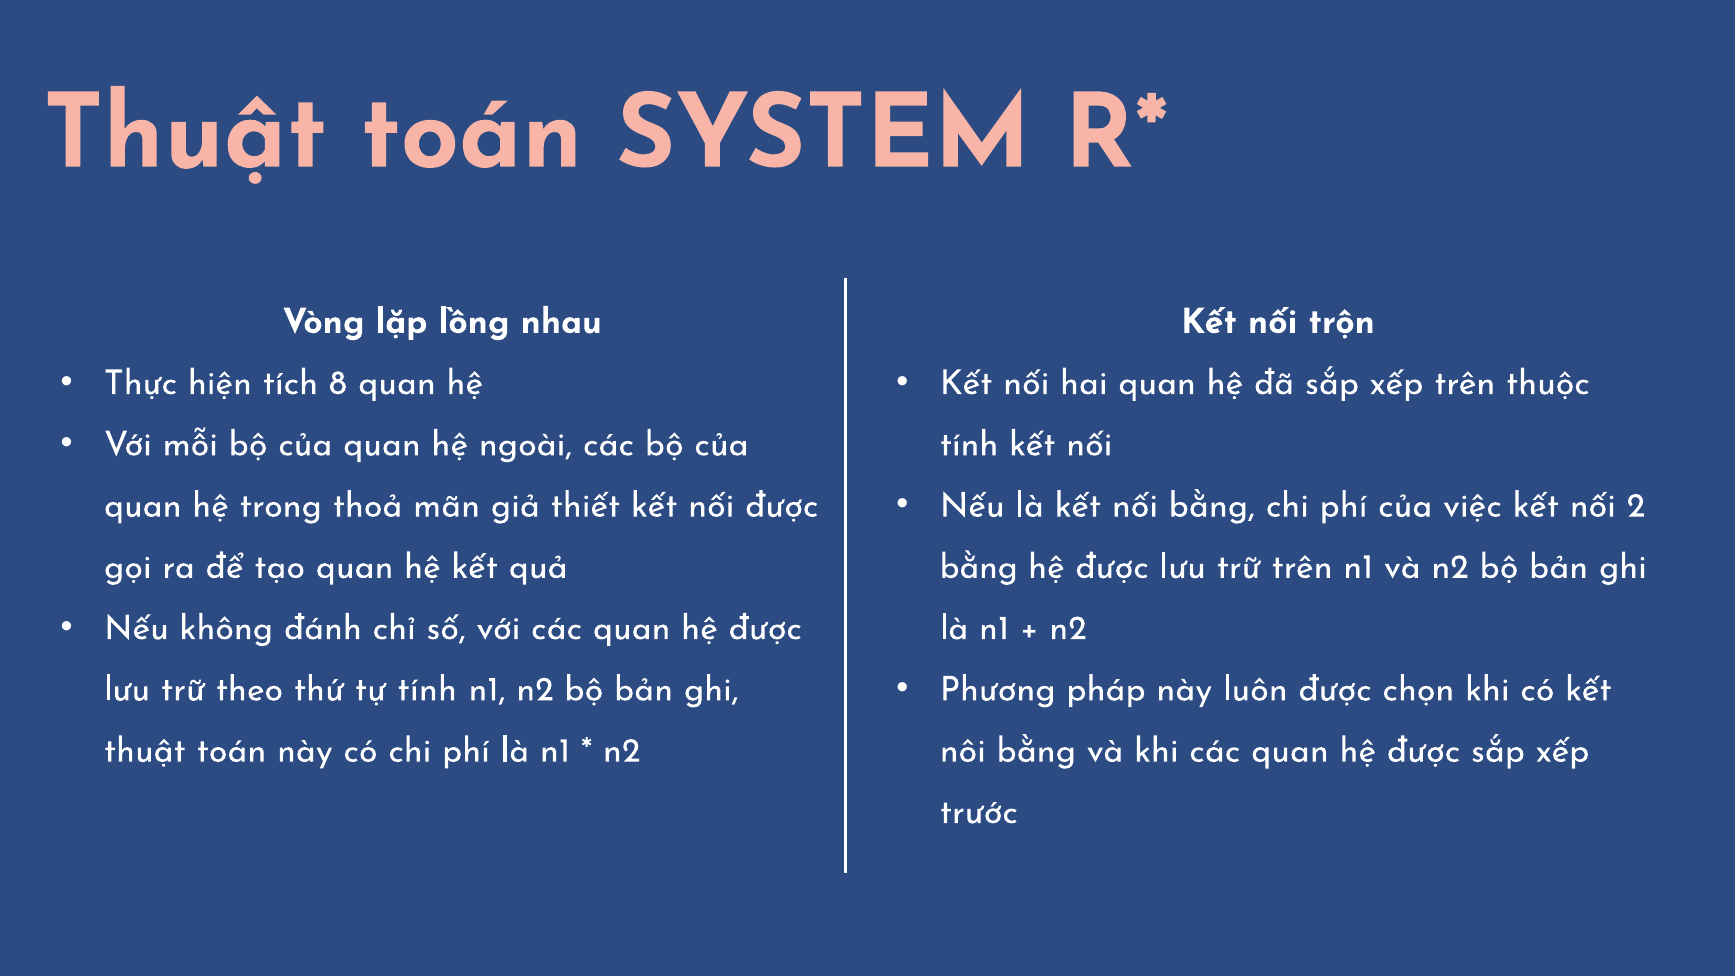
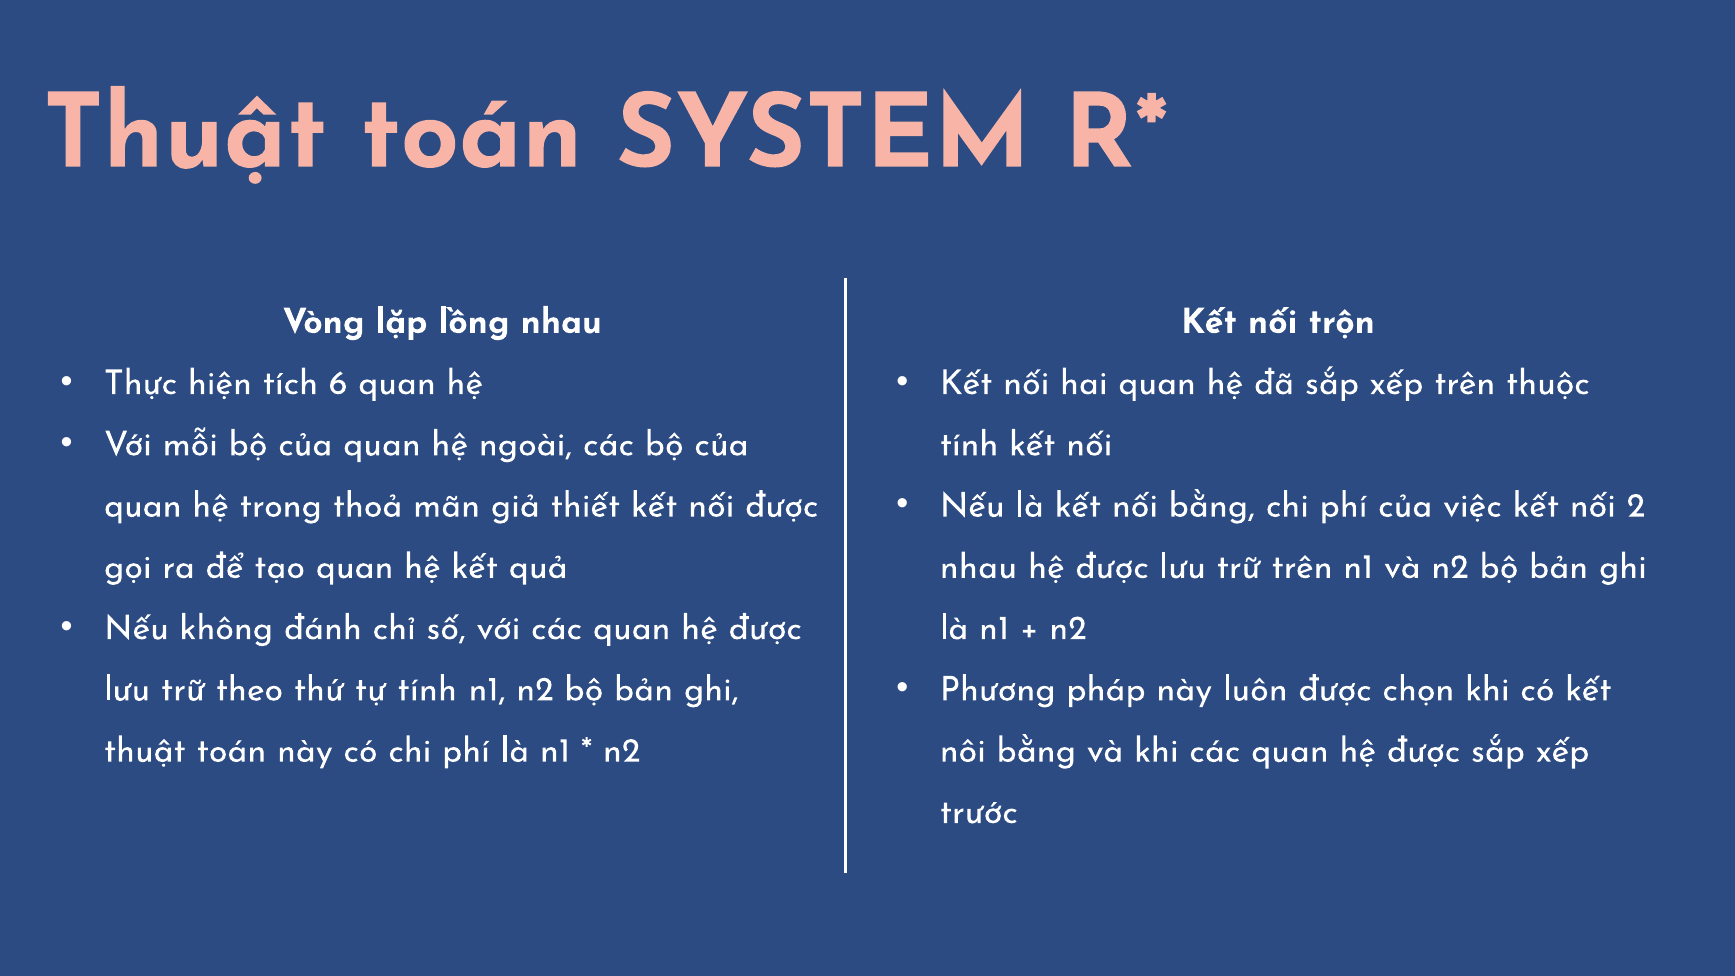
8: 8 -> 6
bằng at (979, 567): bằng -> nhau
